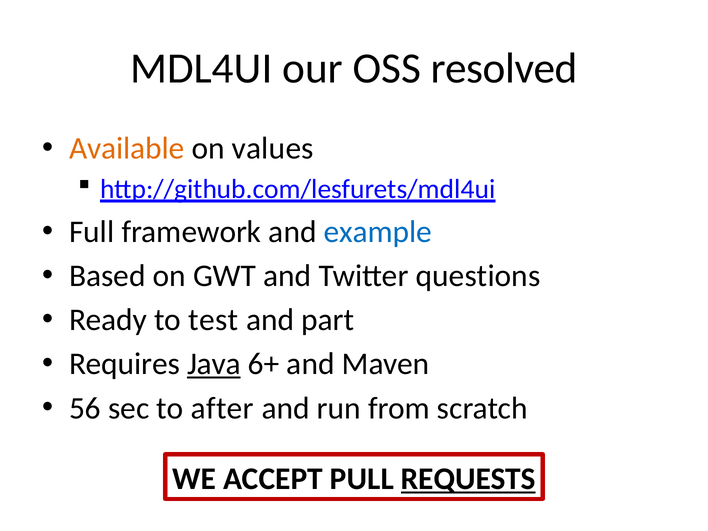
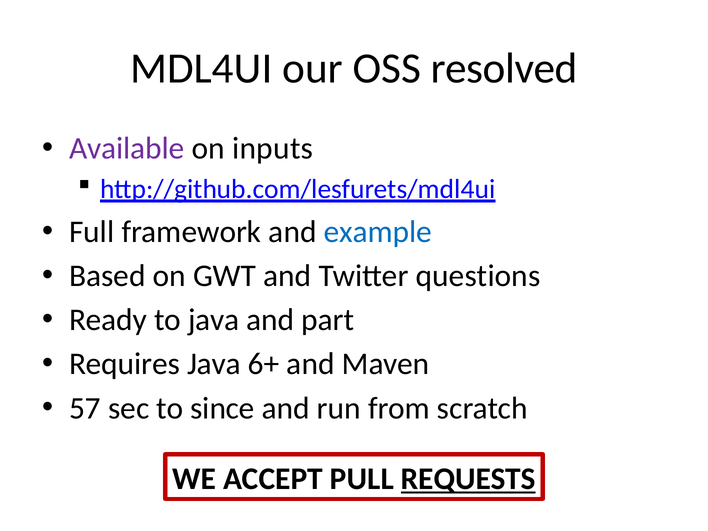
Available colour: orange -> purple
values: values -> inputs
to test: test -> java
Java at (214, 364) underline: present -> none
56: 56 -> 57
after: after -> since
